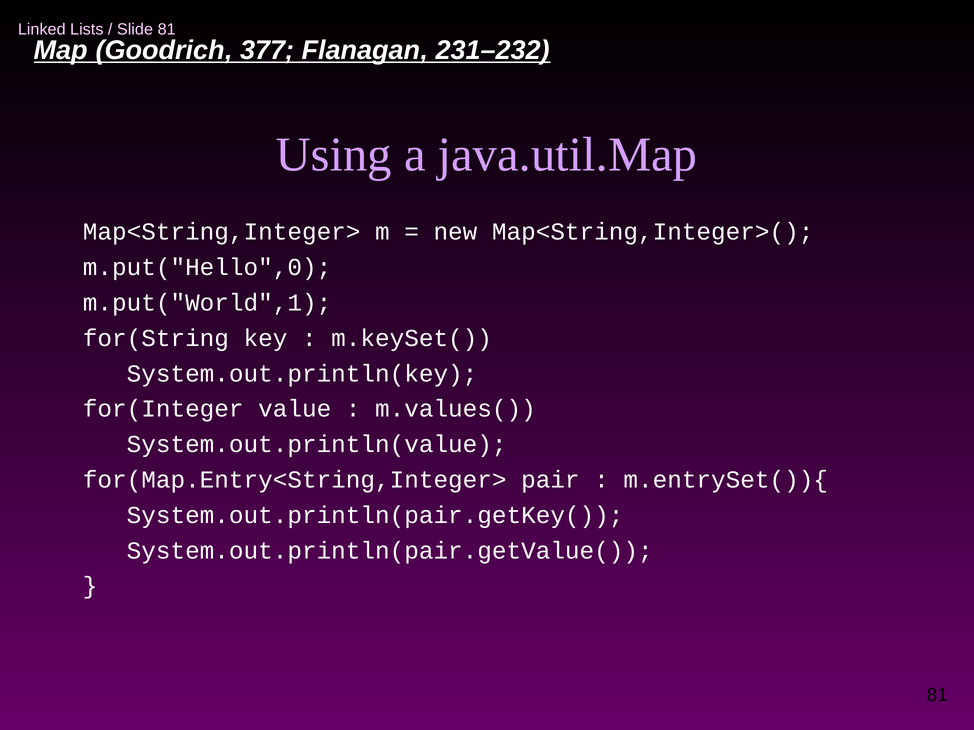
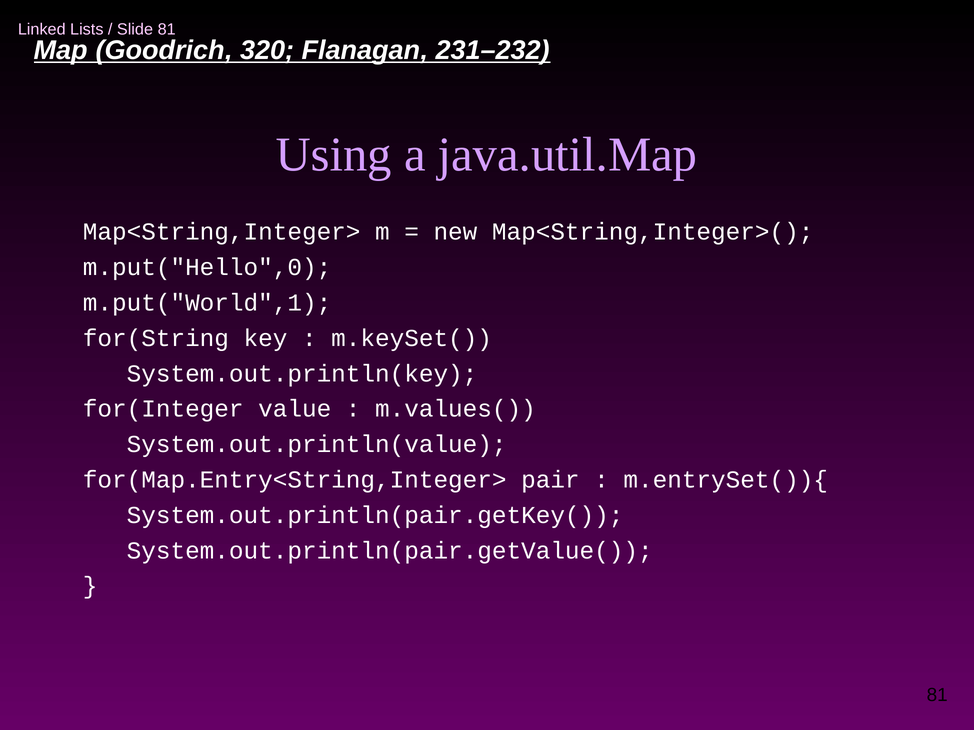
377: 377 -> 320
